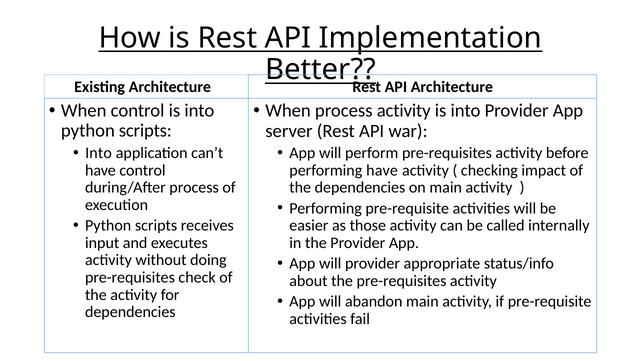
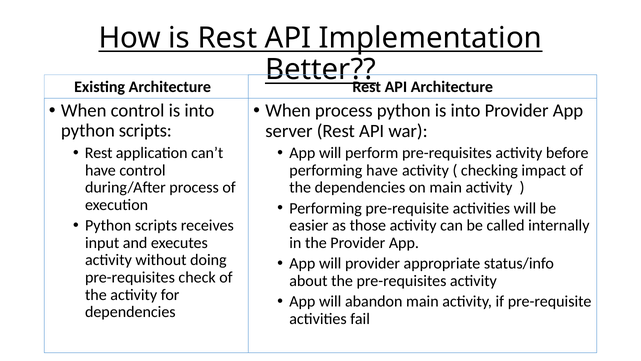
process activity: activity -> python
Into at (99, 153): Into -> Rest
